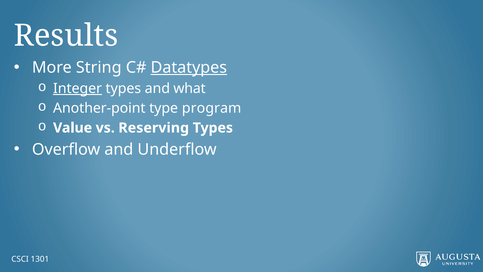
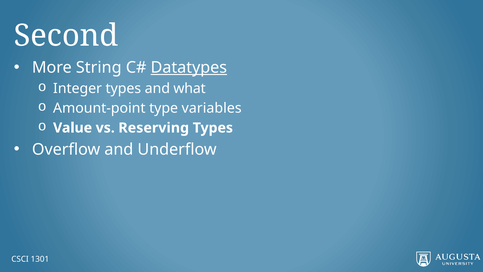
Results: Results -> Second
Integer underline: present -> none
Another-point: Another-point -> Amount-point
program: program -> variables
